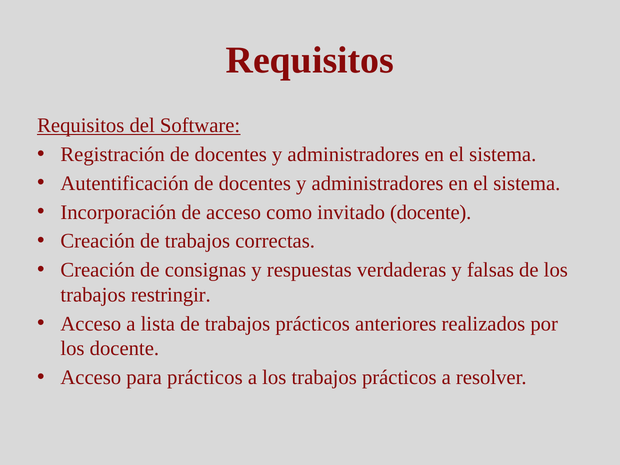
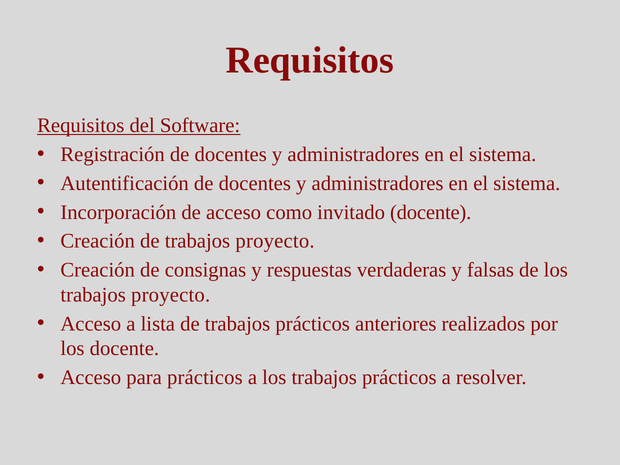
de trabajos correctas: correctas -> proyecto
restringir at (171, 295): restringir -> proyecto
